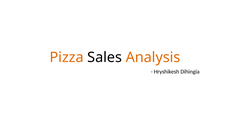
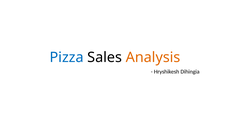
Pizza colour: orange -> blue
